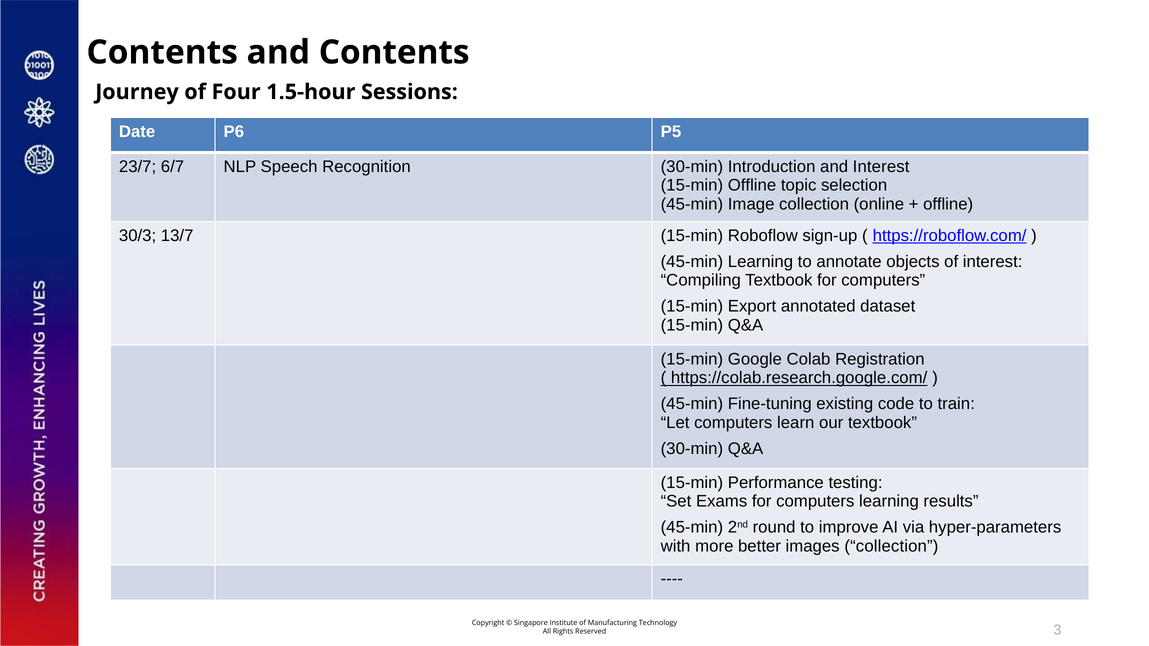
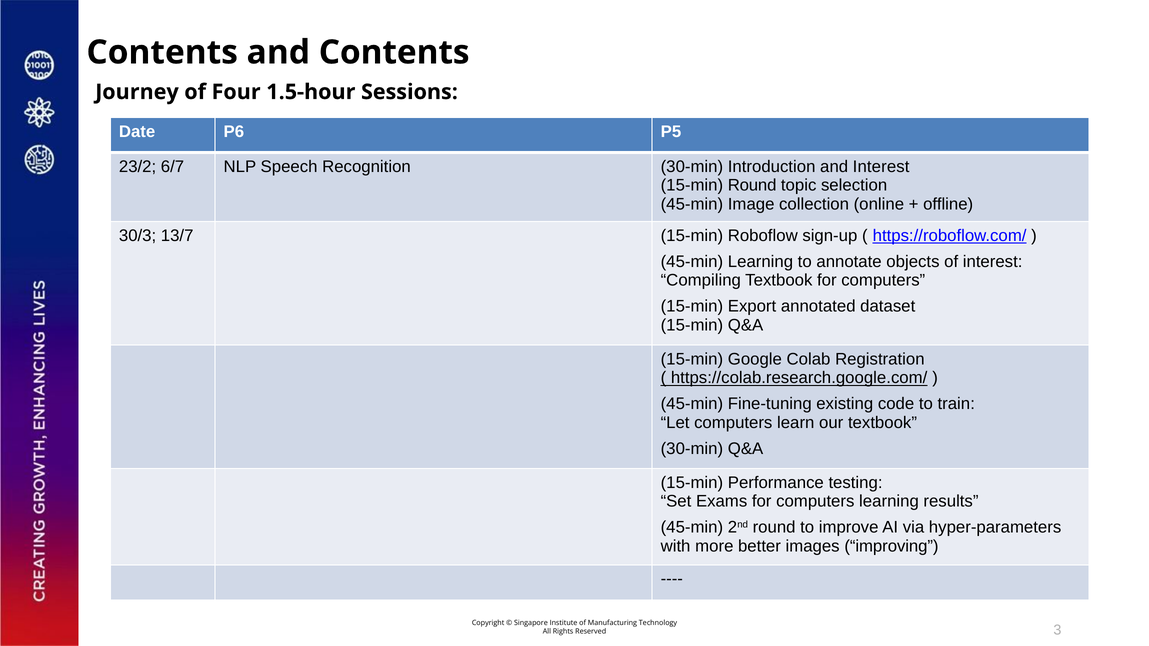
23/7: 23/7 -> 23/2
15-min Offline: Offline -> Round
images collection: collection -> improving
